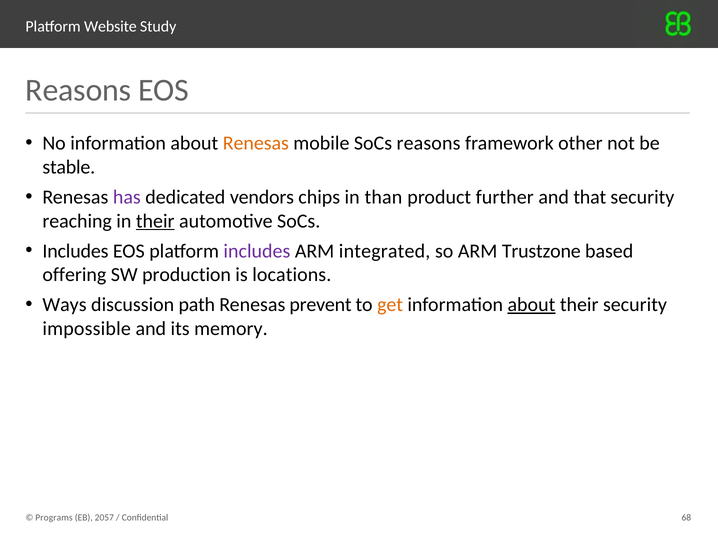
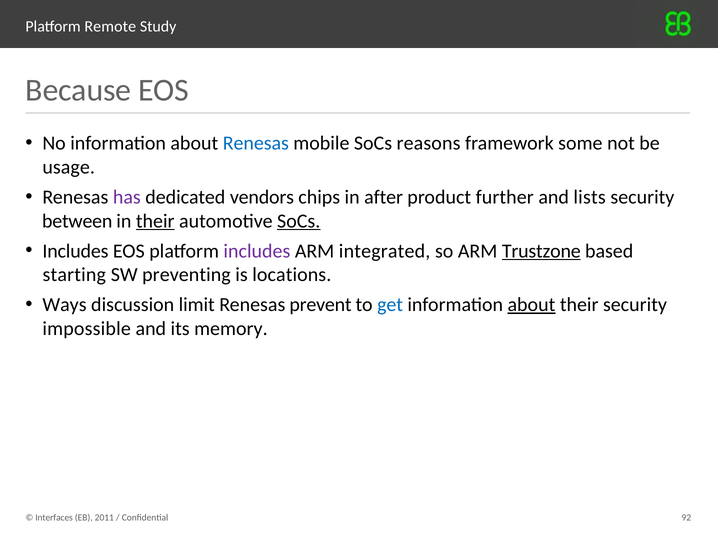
Website: Website -> Remote
Reasons at (78, 90): Reasons -> Because
Renesas at (256, 143) colour: orange -> blue
other: other -> some
stable: stable -> usage
than: than -> after
that: that -> lists
reaching: reaching -> between
SoCs at (299, 221) underline: none -> present
Trustzone underline: none -> present
offering: offering -> starting
production: production -> preventing
path: path -> limit
get colour: orange -> blue
Programs: Programs -> Interfaces
2057: 2057 -> 2011
68: 68 -> 92
